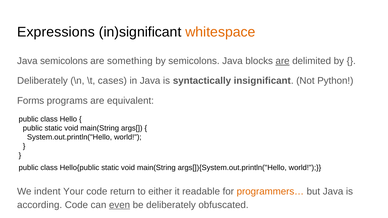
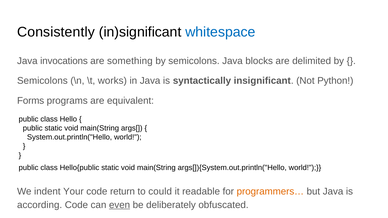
Expressions: Expressions -> Consistently
whitespace colour: orange -> blue
Java semicolons: semicolons -> invocations
are at (283, 61) underline: present -> none
Deliberately at (42, 81): Deliberately -> Semicolons
cases: cases -> works
either: either -> could
